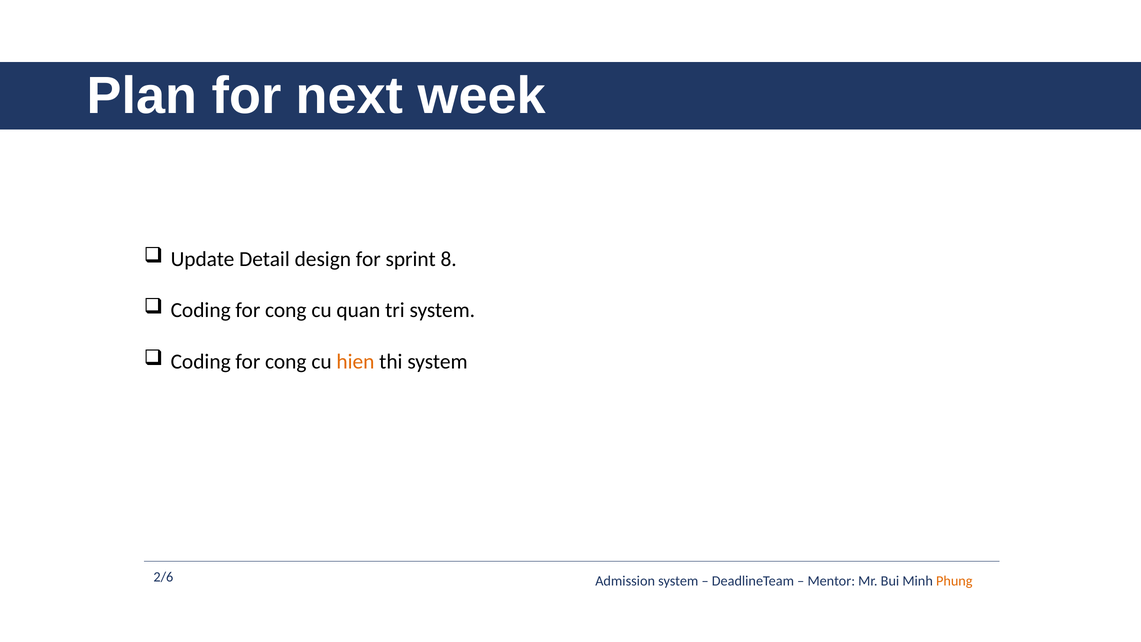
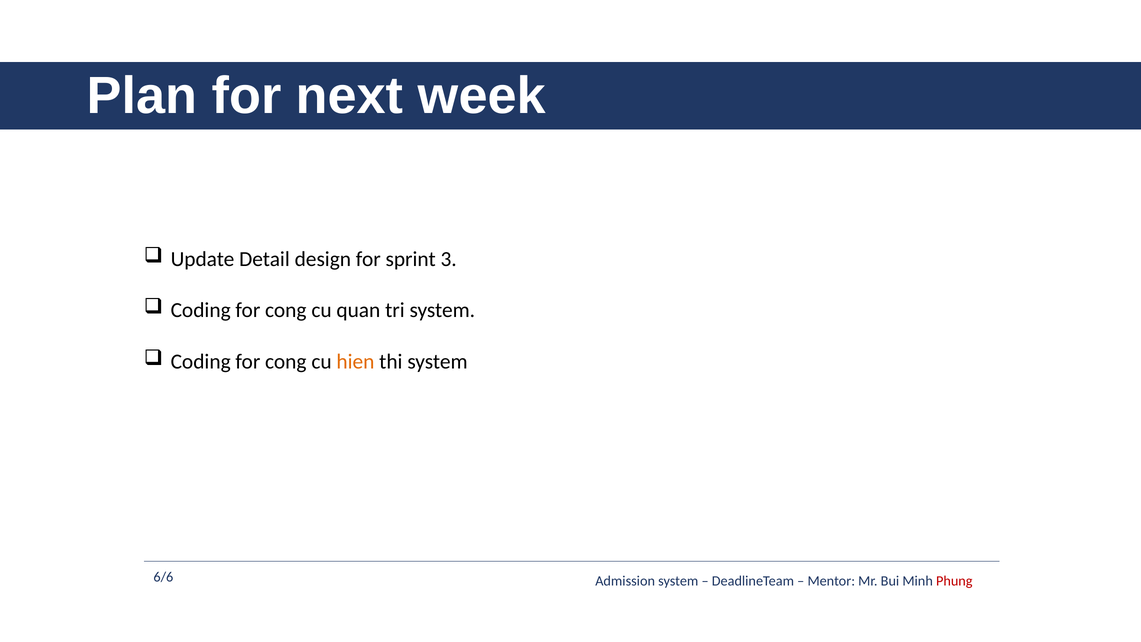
8: 8 -> 3
2/6: 2/6 -> 6/6
Phung colour: orange -> red
